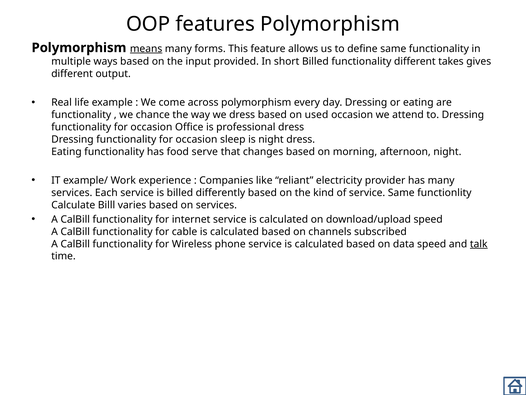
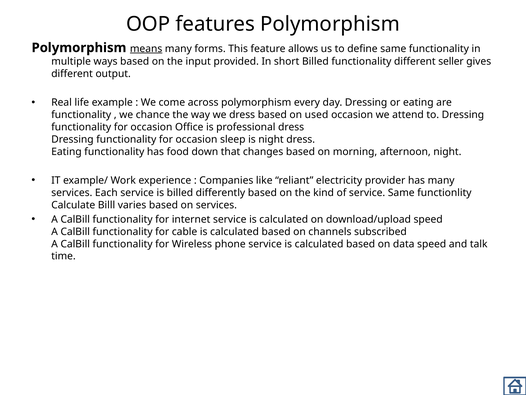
takes: takes -> seller
serve: serve -> down
talk underline: present -> none
